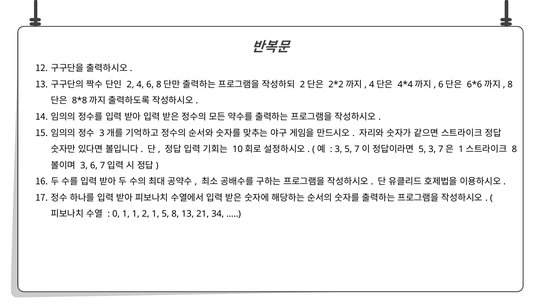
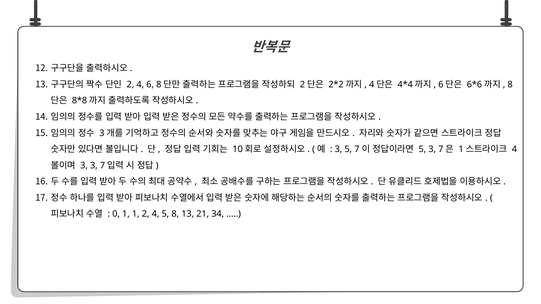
8 at (514, 149): 8 -> 4
3 6: 6 -> 3
1 2 1: 1 -> 4
